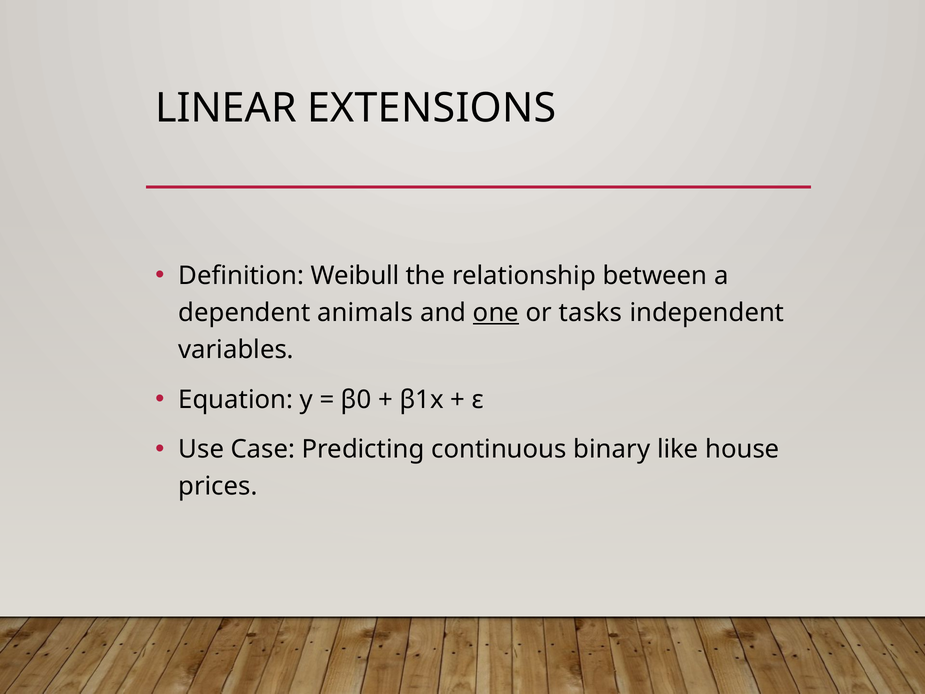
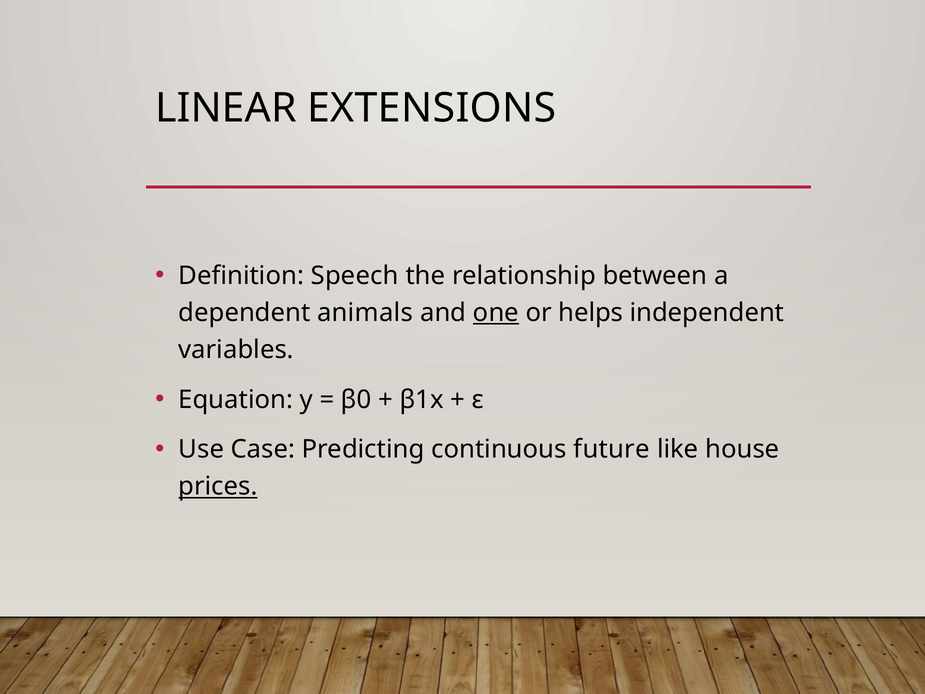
Weibull: Weibull -> Speech
tasks: tasks -> helps
binary: binary -> future
prices underline: none -> present
